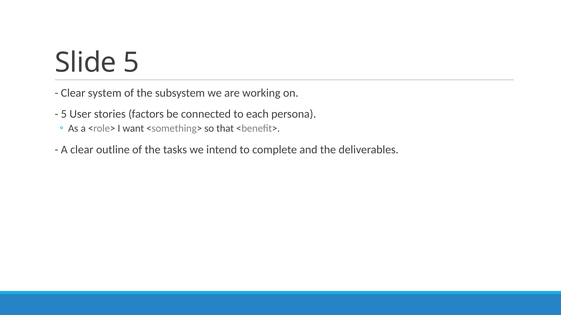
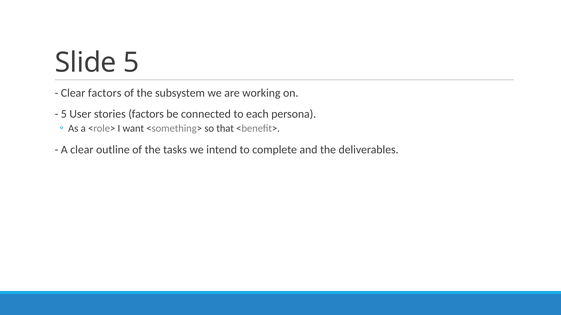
Clear system: system -> factors
